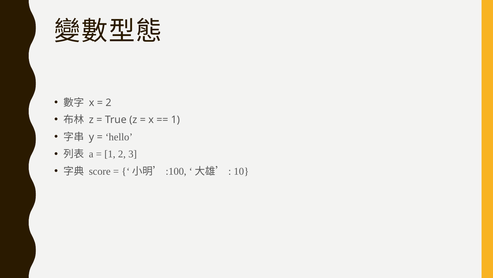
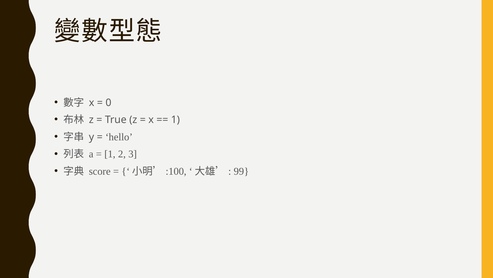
2 at (108, 102): 2 -> 0
10: 10 -> 99
